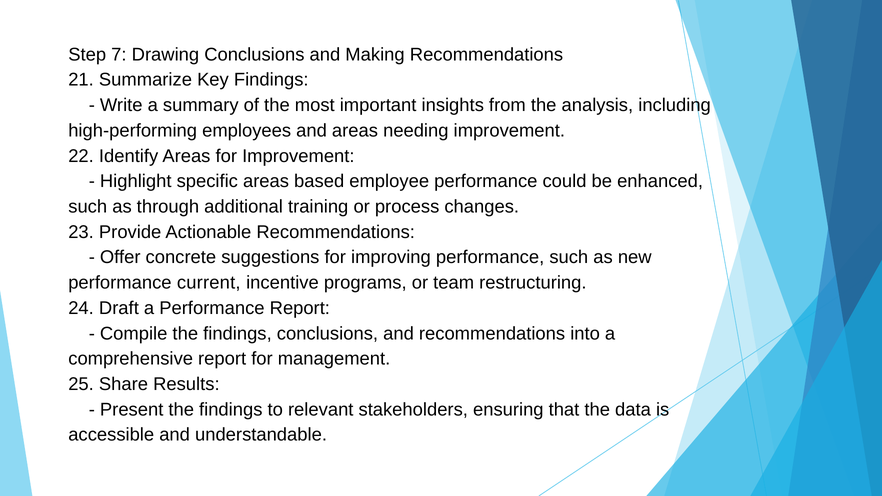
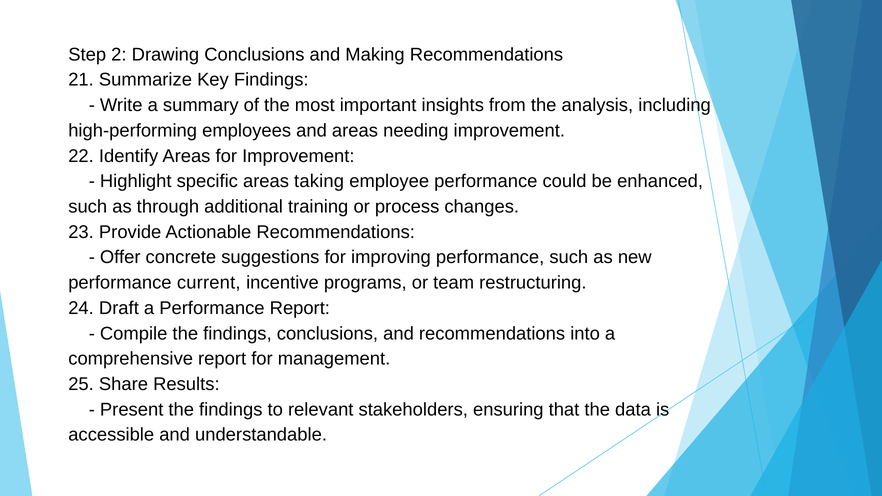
7: 7 -> 2
based: based -> taking
